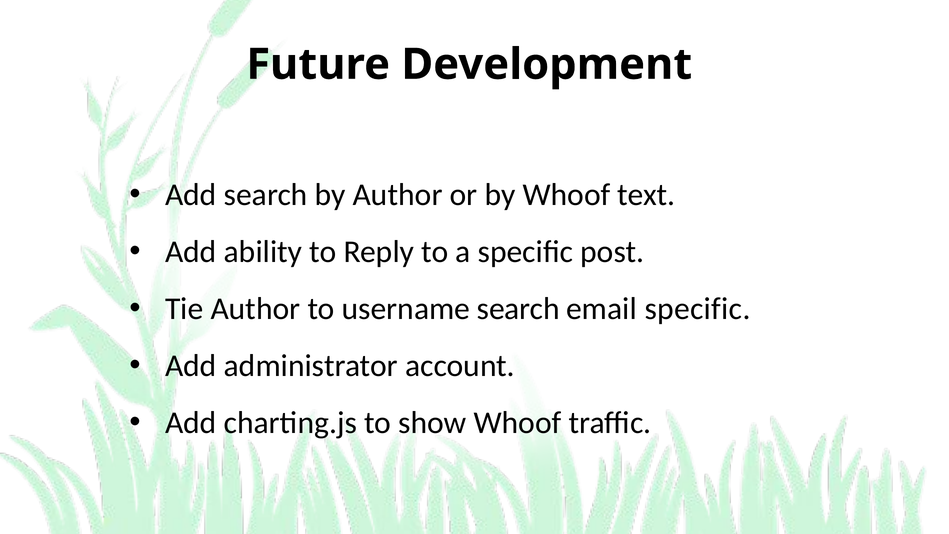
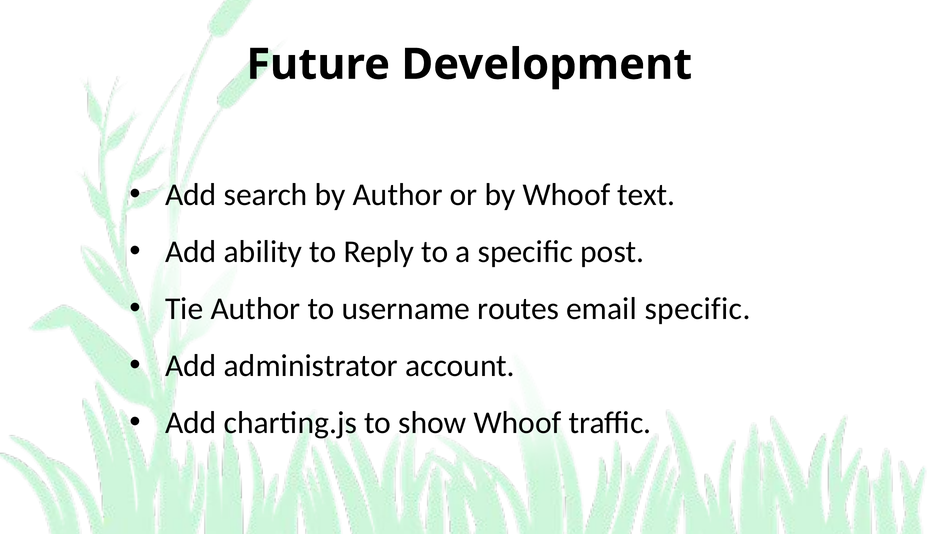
username search: search -> routes
